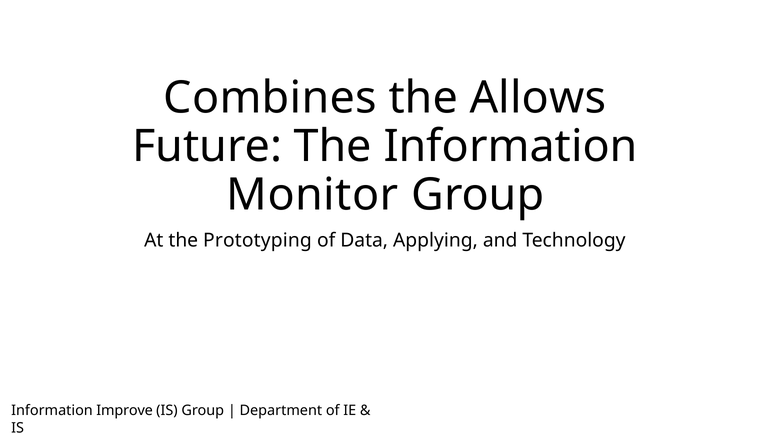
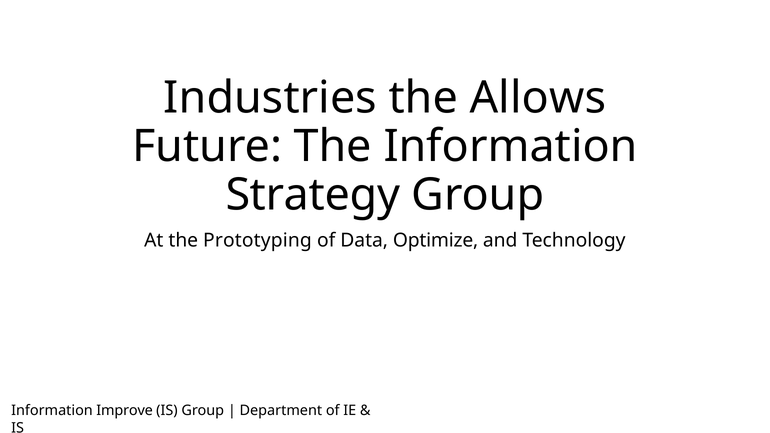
Combines: Combines -> Industries
Monitor: Monitor -> Strategy
Applying: Applying -> Optimize
